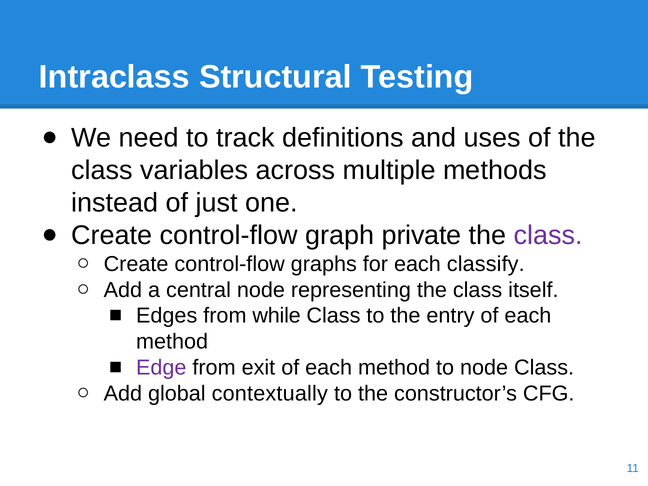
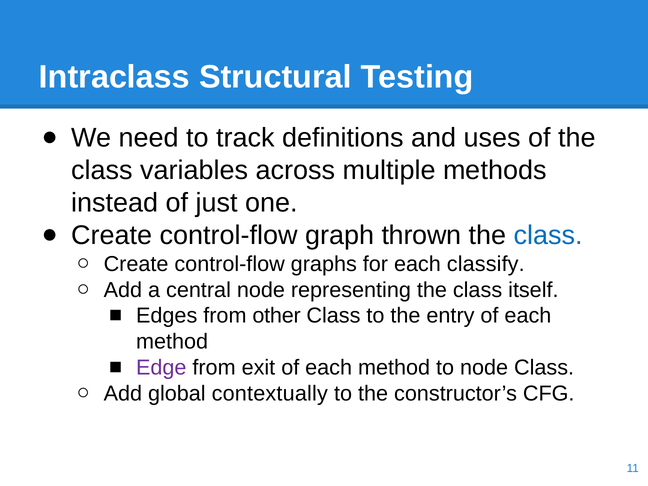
private: private -> thrown
class at (548, 235) colour: purple -> blue
while: while -> other
